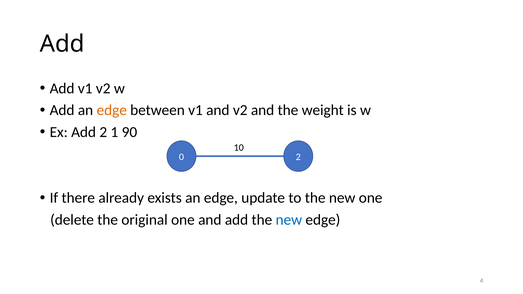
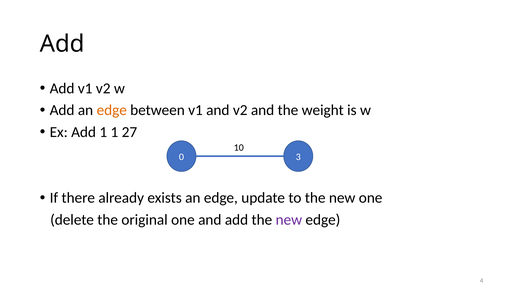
Add 2: 2 -> 1
90: 90 -> 27
0 2: 2 -> 3
new at (289, 220) colour: blue -> purple
